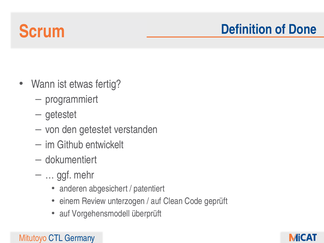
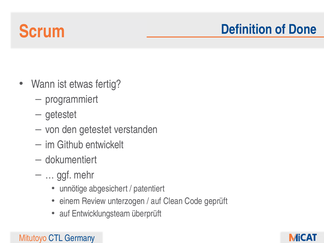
anderen: anderen -> unnötige
Vorgehensmodell: Vorgehensmodell -> Entwicklungsteam
